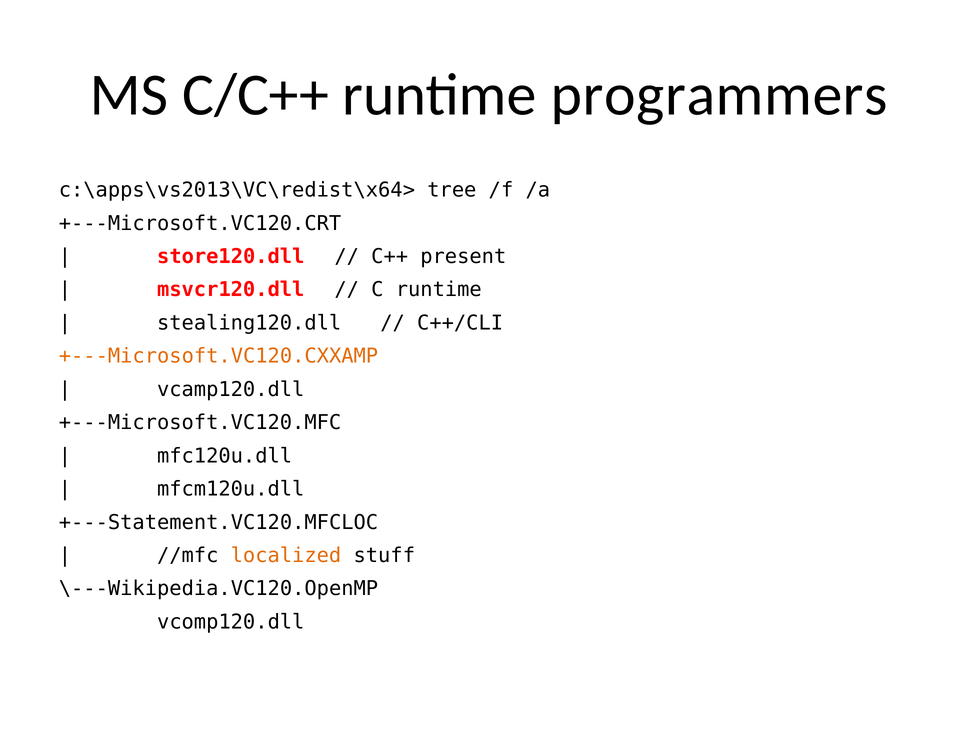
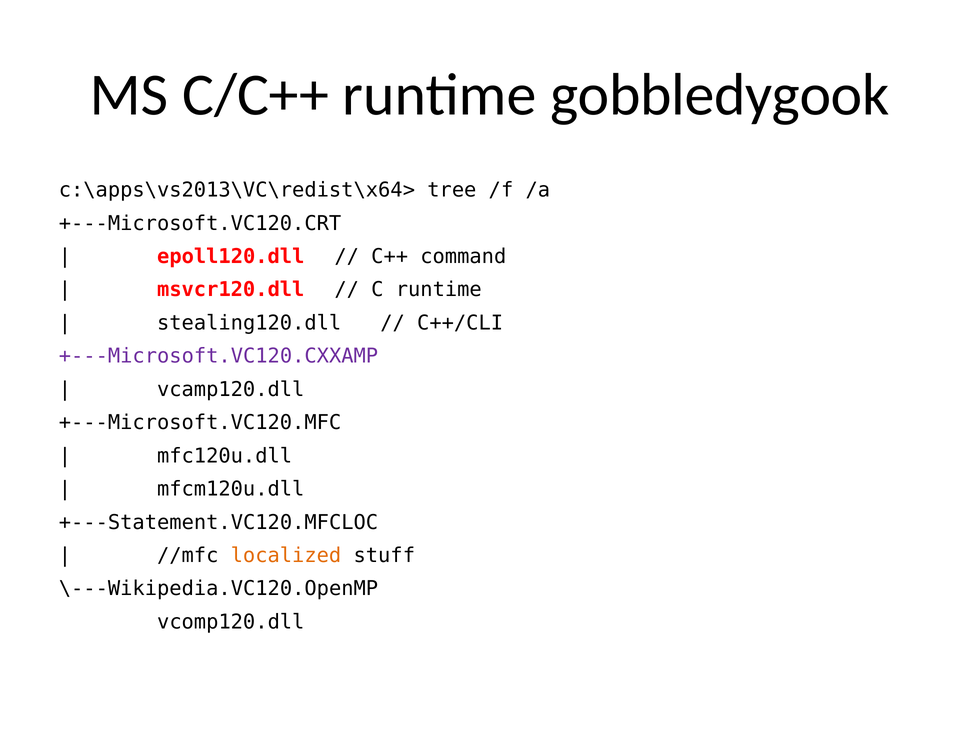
programmers: programmers -> gobbledygook
store120.dll: store120.dll -> epoll120.dll
present: present -> command
+---Microsoft.VC120.CXXAMP colour: orange -> purple
